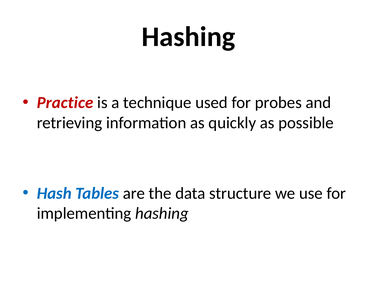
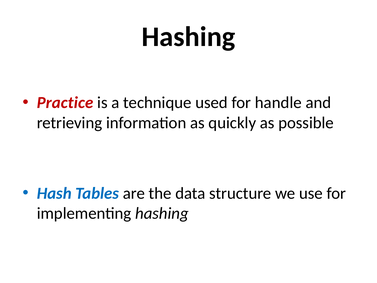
probes: probes -> handle
